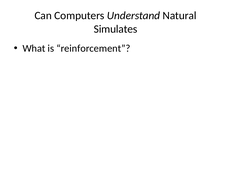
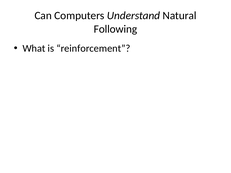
Simulates: Simulates -> Following
